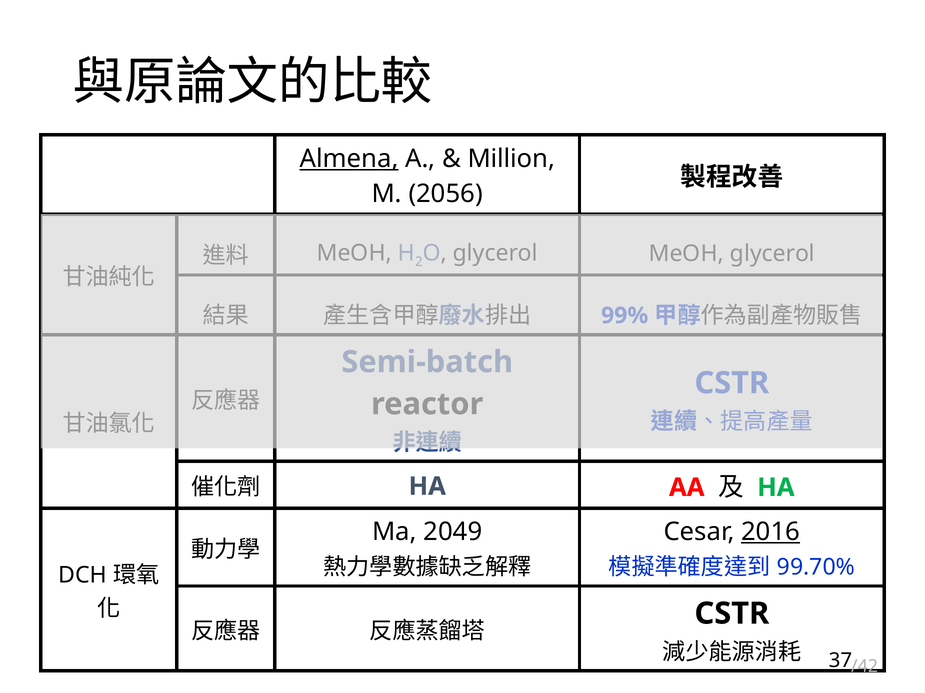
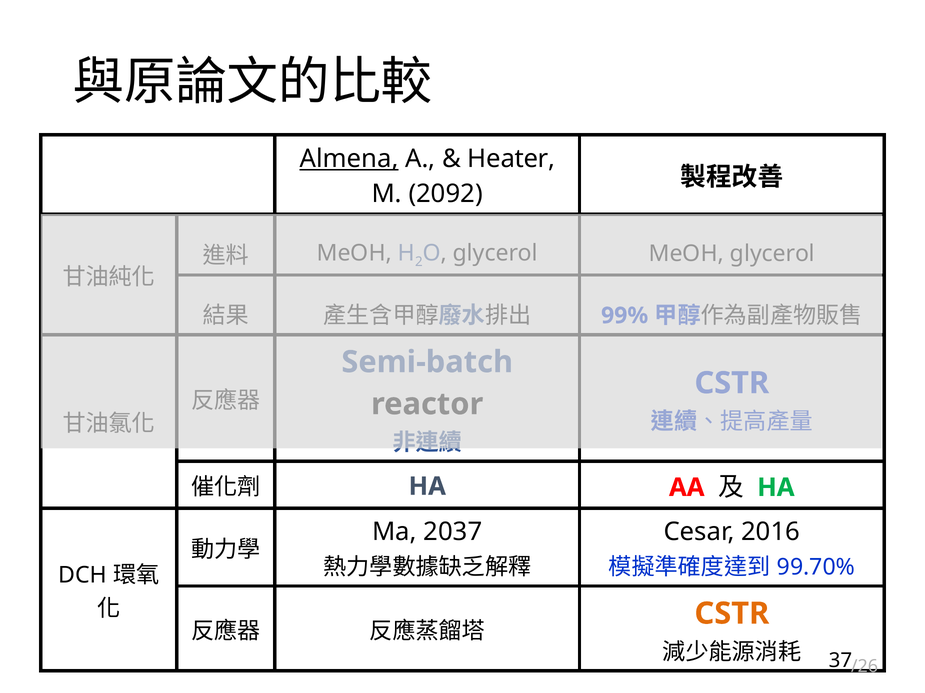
Million: Million -> Heater
2056: 2056 -> 2092
2016 underline: present -> none
2049: 2049 -> 2037
CSTR at (732, 614) colour: black -> orange
/42: /42 -> /26
